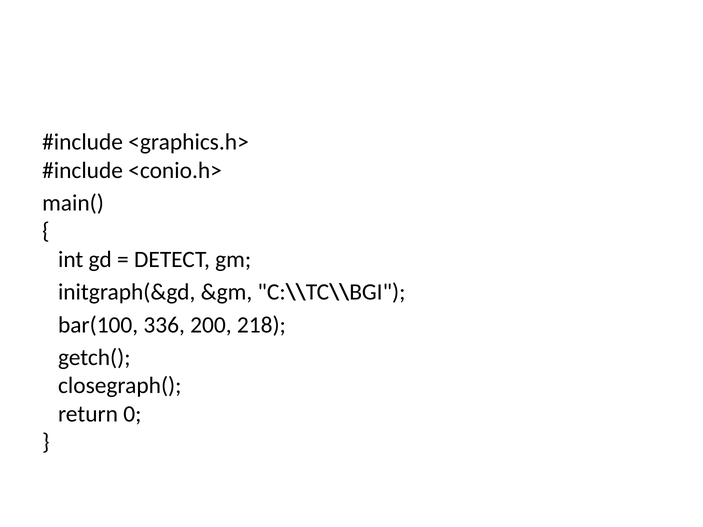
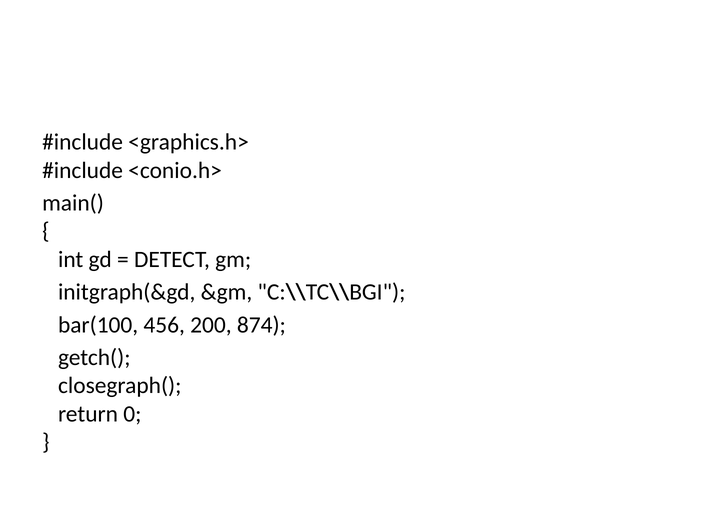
336: 336 -> 456
218: 218 -> 874
